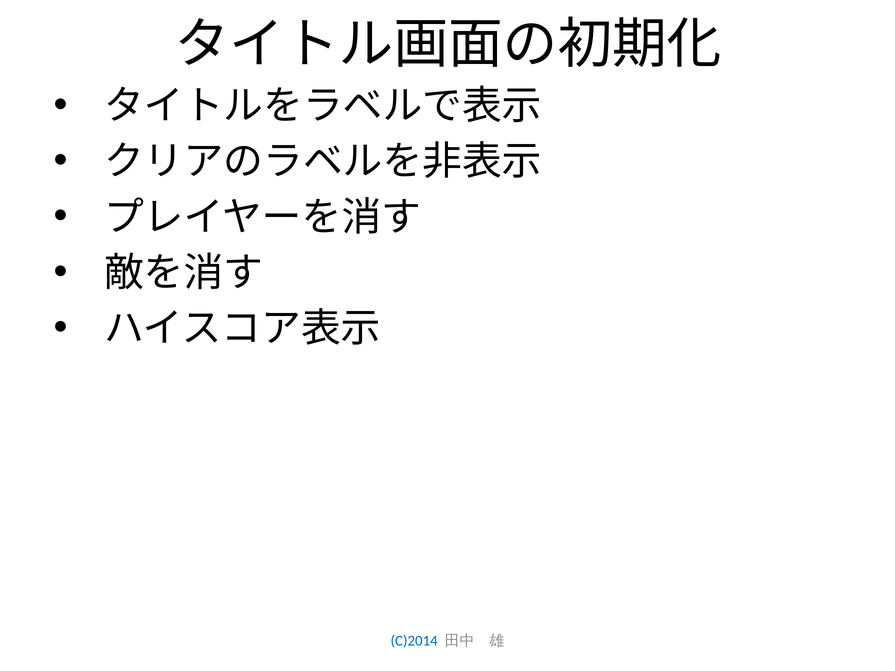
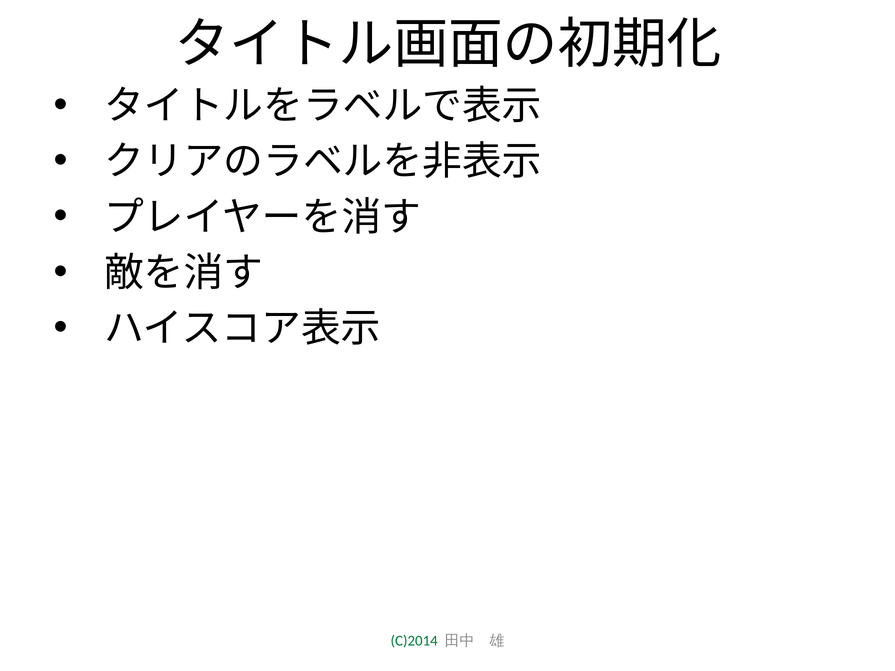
C)2014 colour: blue -> green
